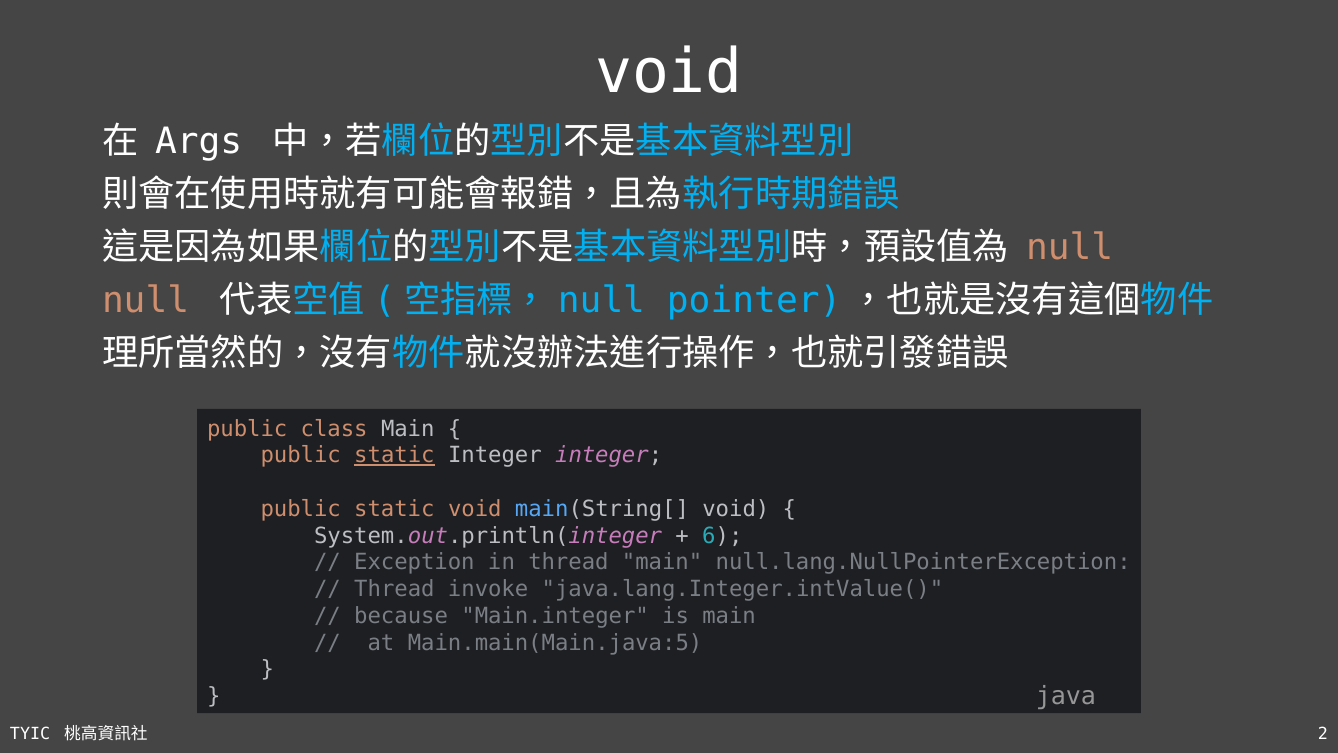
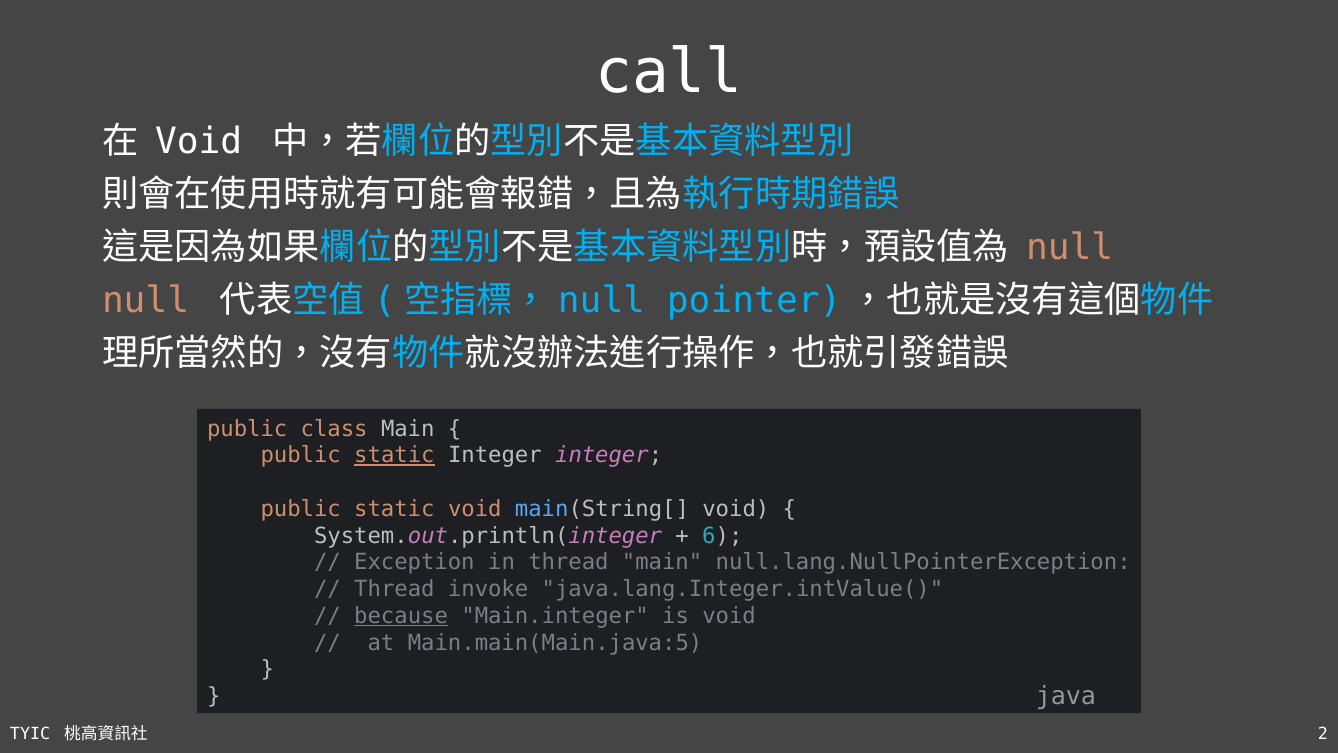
void at (669, 72): void -> call
Args at (199, 142): Args -> Void
because underline: none -> present
is main: main -> void
